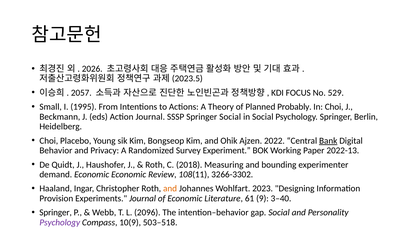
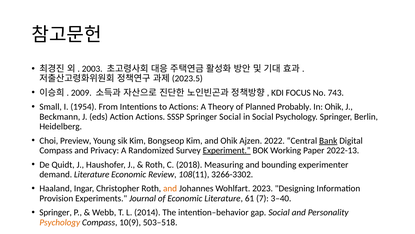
2026: 2026 -> 2003
2057: 2057 -> 2009
529: 529 -> 743
1995: 1995 -> 1954
In Choi: Choi -> Ohik
Action Journal: Journal -> Actions
Placebo: Placebo -> Preview
Behavior at (56, 150): Behavior -> Compass
Experiment underline: none -> present
demand Economic: Economic -> Literature
9: 9 -> 7
2096: 2096 -> 2014
Psychology at (60, 222) colour: purple -> orange
